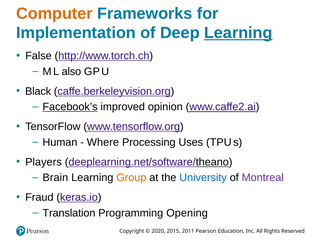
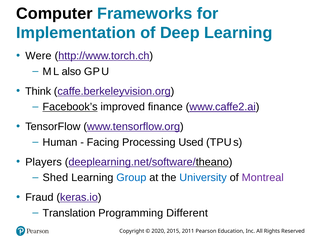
Computer colour: orange -> black
Learning at (238, 33) underline: present -> none
False: False -> Were
Black: Black -> Think
opinion: opinion -> finance
Where: Where -> Facing
Uses: Uses -> Used
Brain: Brain -> Shed
Group colour: orange -> blue
Opening: Opening -> Different
